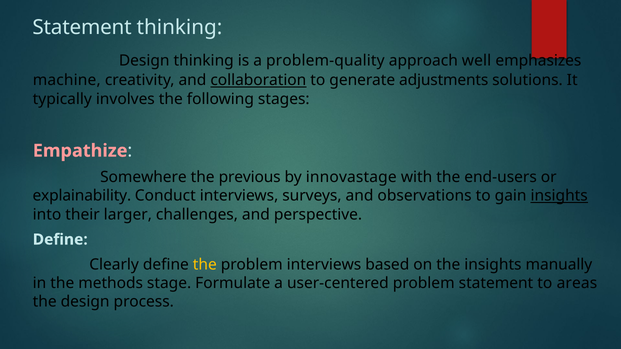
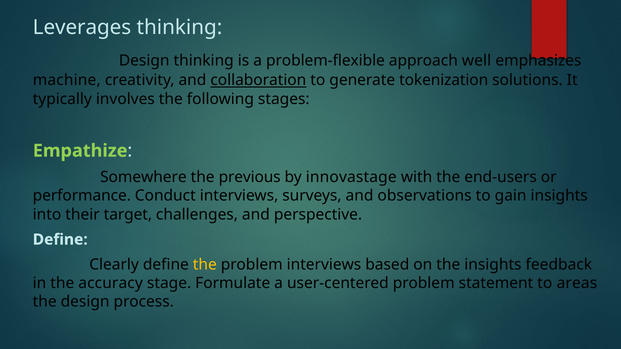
Statement at (82, 28): Statement -> Leverages
problem-quality: problem-quality -> problem-flexible
adjustments: adjustments -> tokenization
Empathize colour: pink -> light green
explainability: explainability -> performance
insights at (559, 196) underline: present -> none
larger: larger -> target
manually: manually -> feedback
methods: methods -> accuracy
